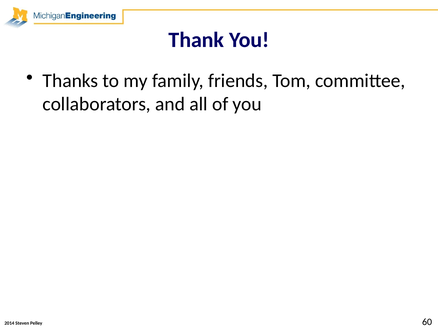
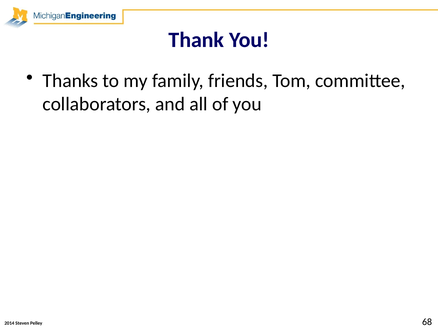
60: 60 -> 68
